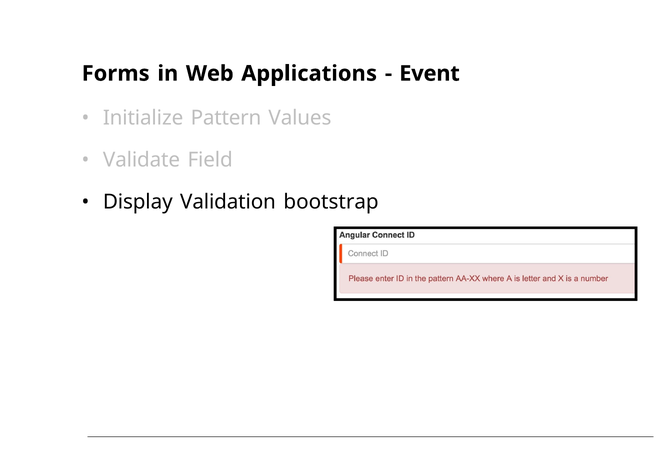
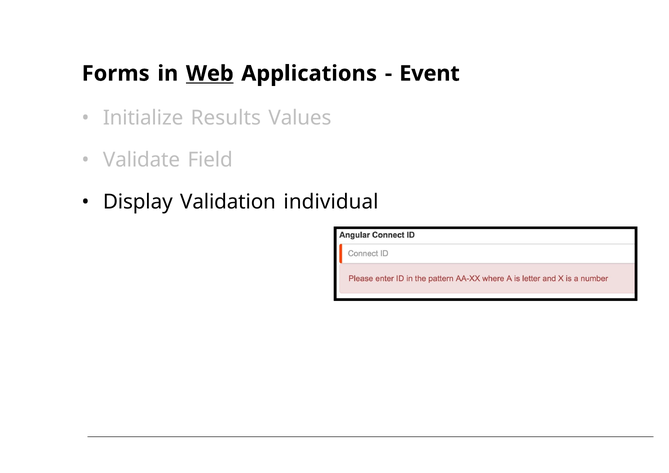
Web underline: none -> present
Pattern: Pattern -> Results
bootstrap: bootstrap -> individual
